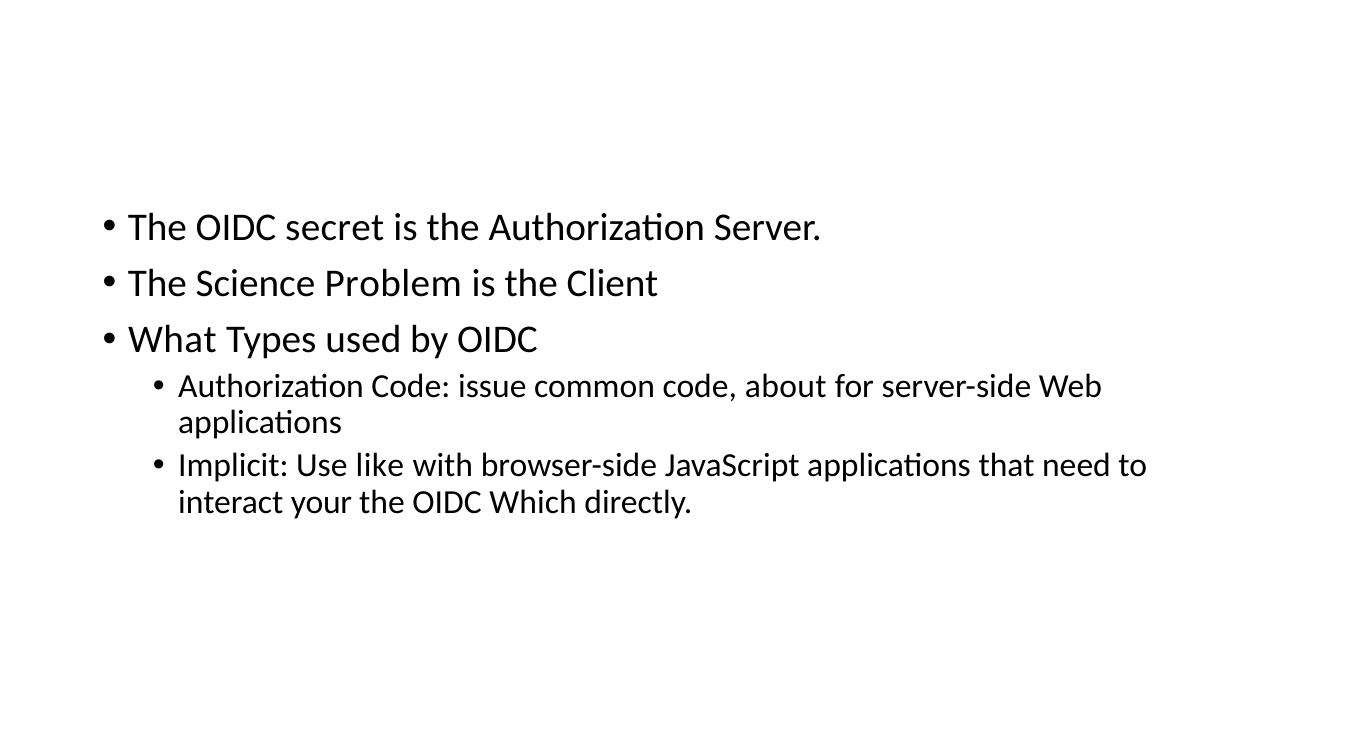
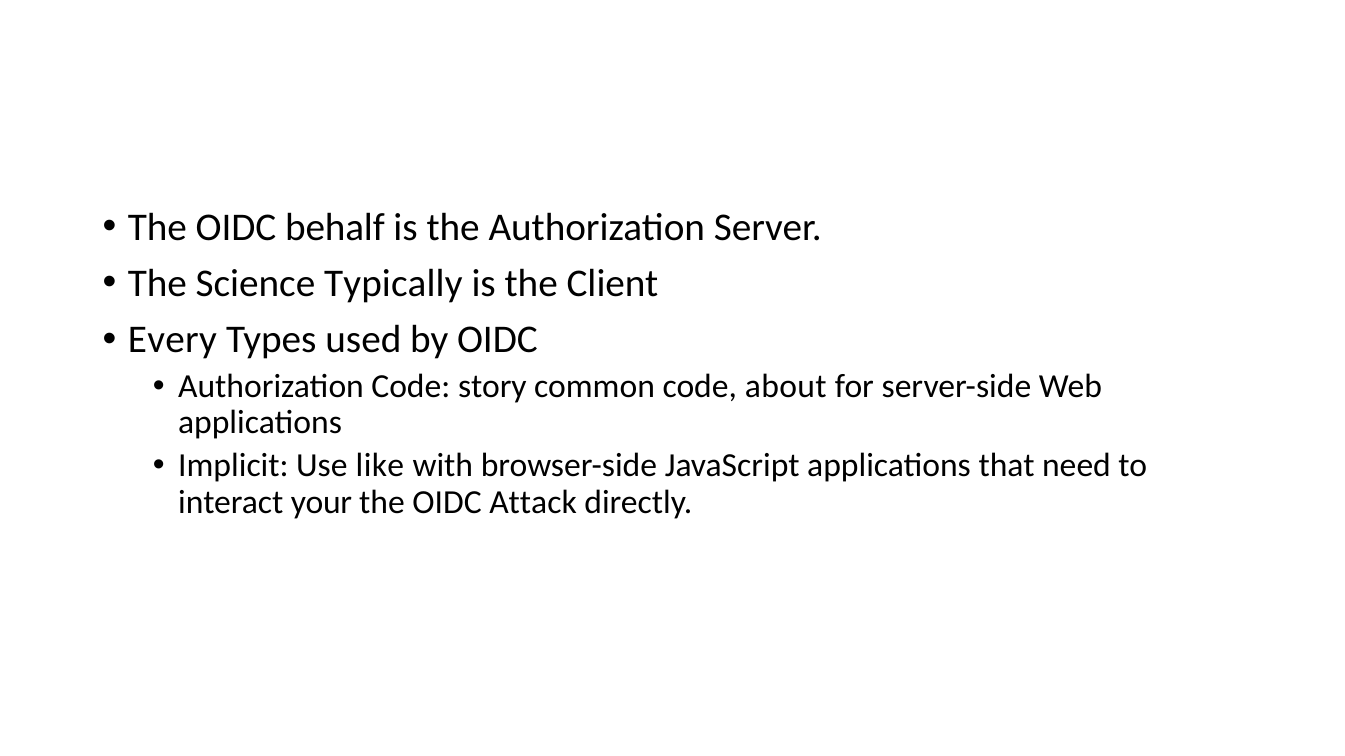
secret: secret -> behalf
Problem: Problem -> Typically
What: What -> Every
issue: issue -> story
Which: Which -> Attack
